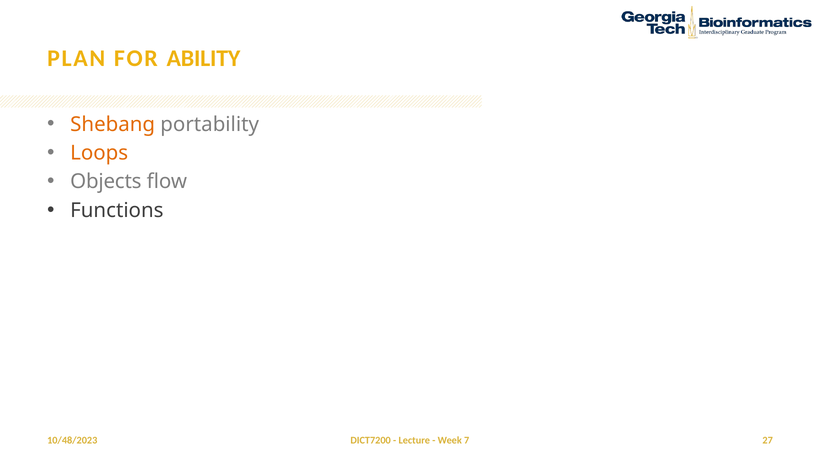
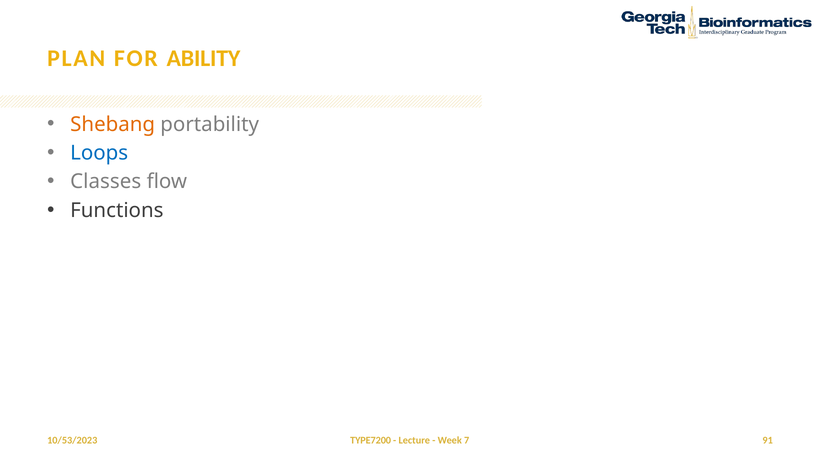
Loops colour: orange -> blue
Objects: Objects -> Classes
DICT7200: DICT7200 -> TYPE7200
27: 27 -> 91
10/48/2023: 10/48/2023 -> 10/53/2023
